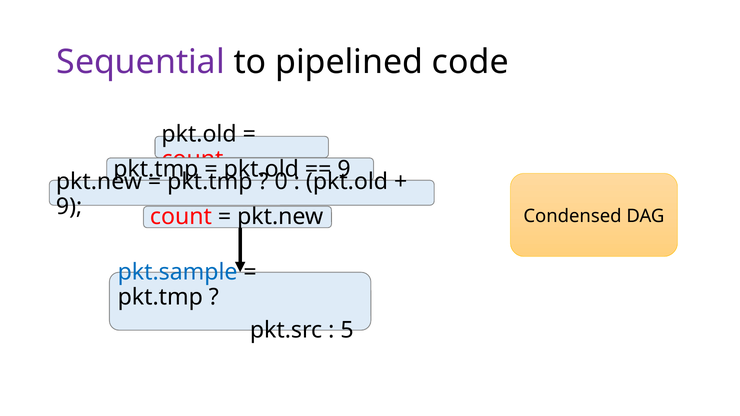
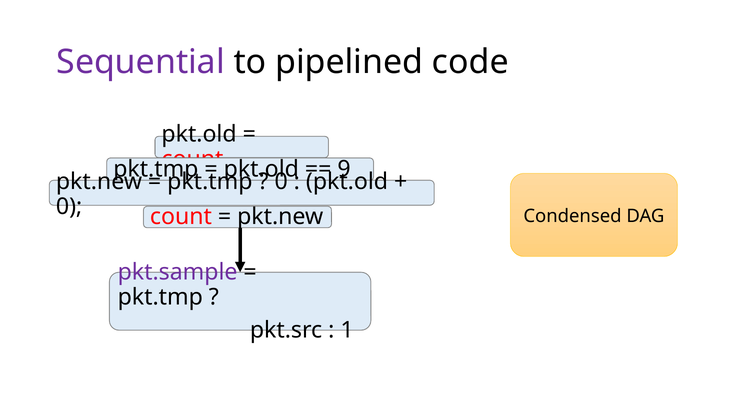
9 at (69, 207): 9 -> 0
pkt.sample colour: blue -> purple
5: 5 -> 1
